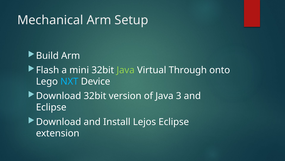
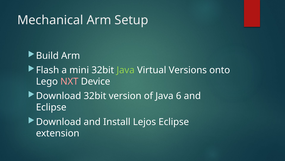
Through: Through -> Versions
NXT colour: light blue -> pink
3: 3 -> 6
